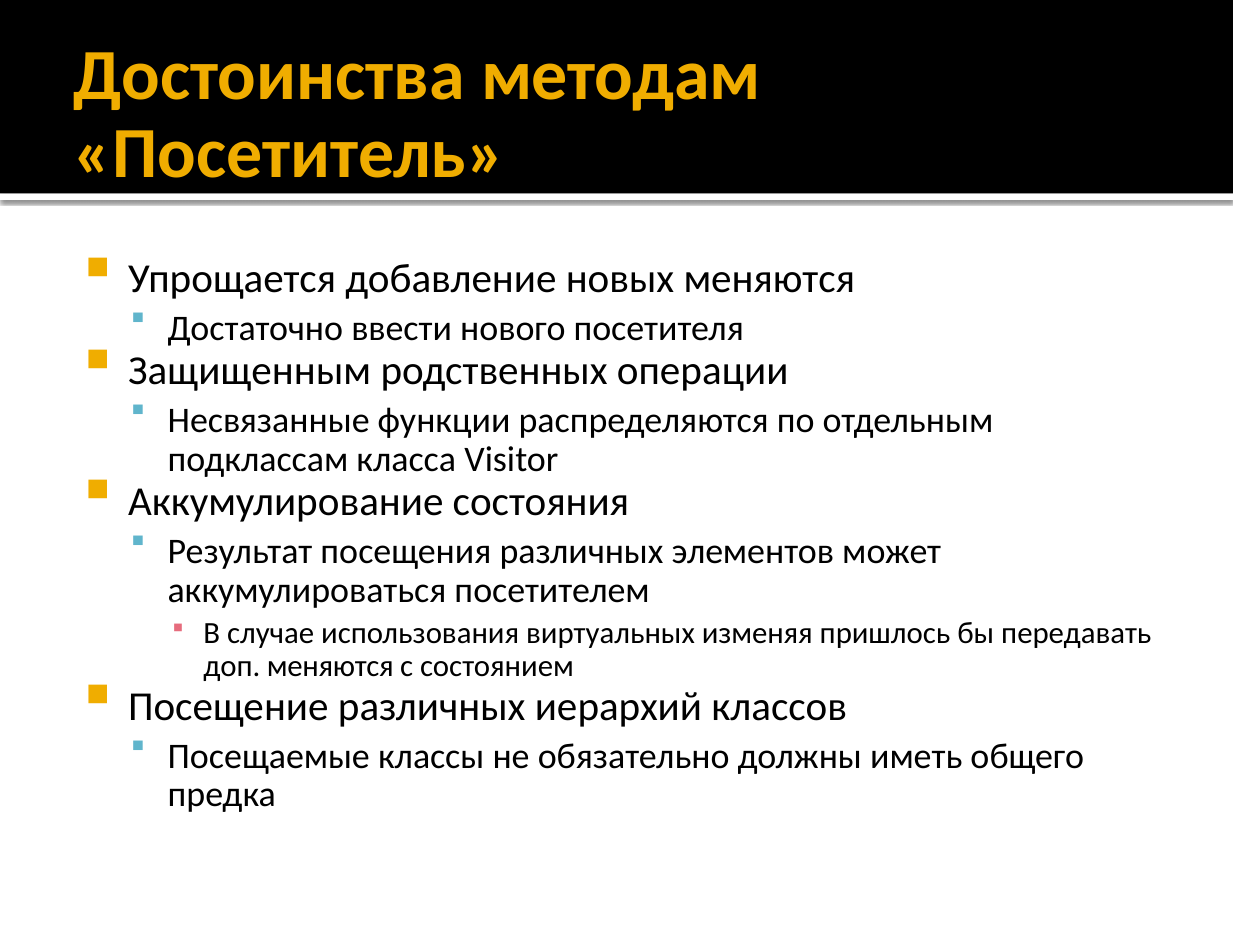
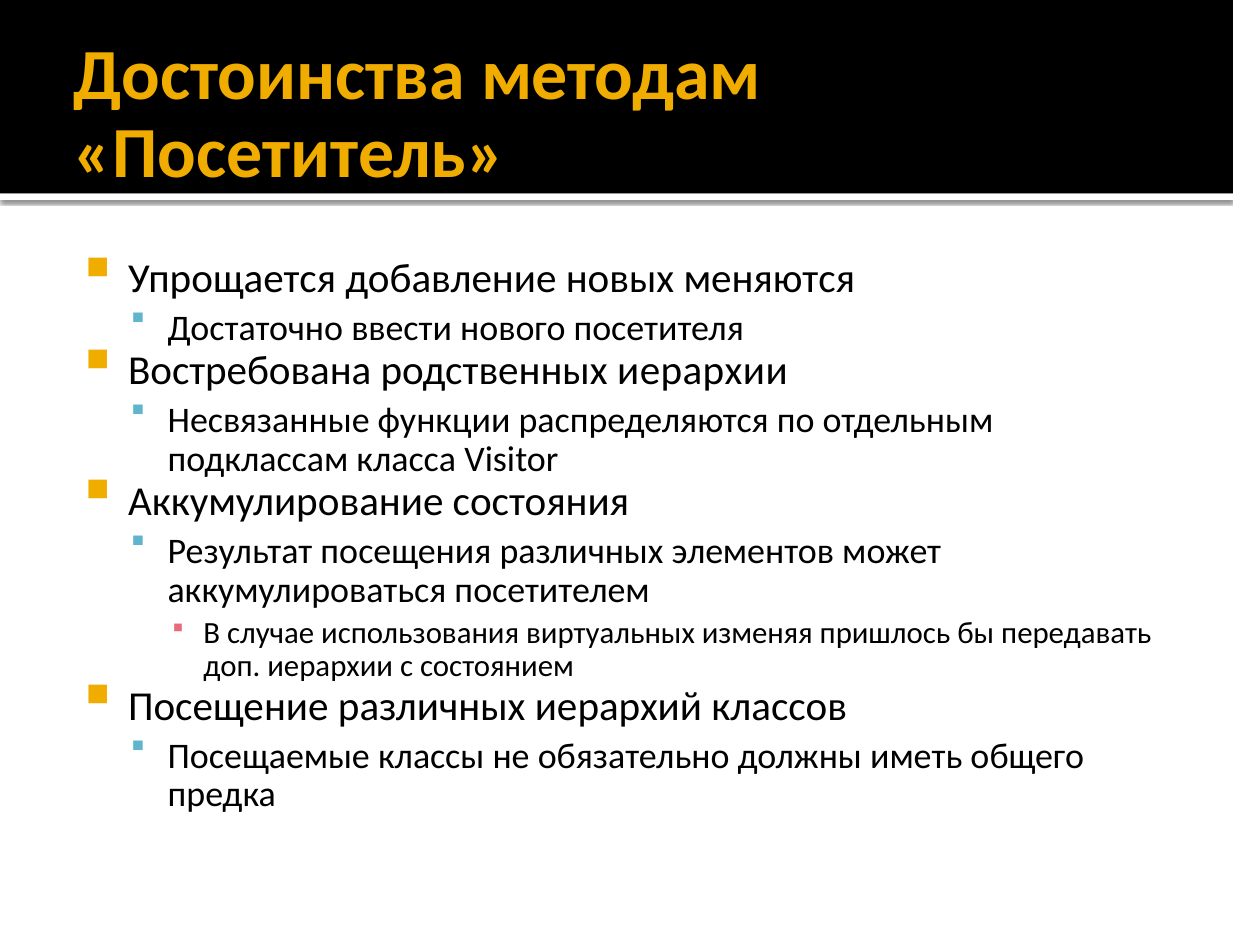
Защищенным: Защищенным -> Востребована
родственных операции: операции -> иерархии
доп меняются: меняются -> иерархии
